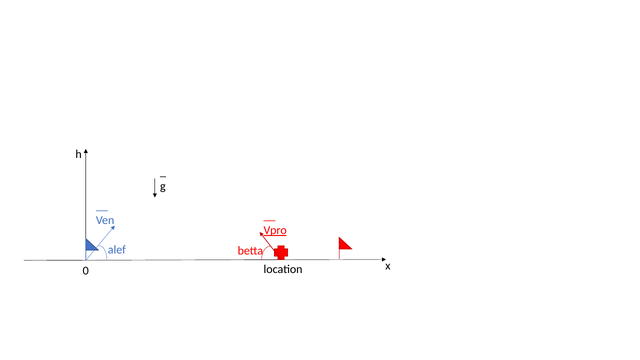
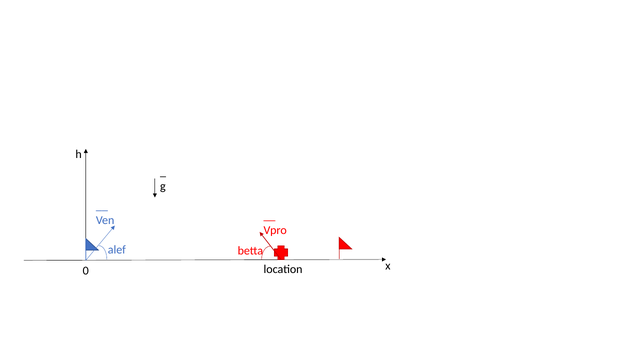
Vpro underline: present -> none
